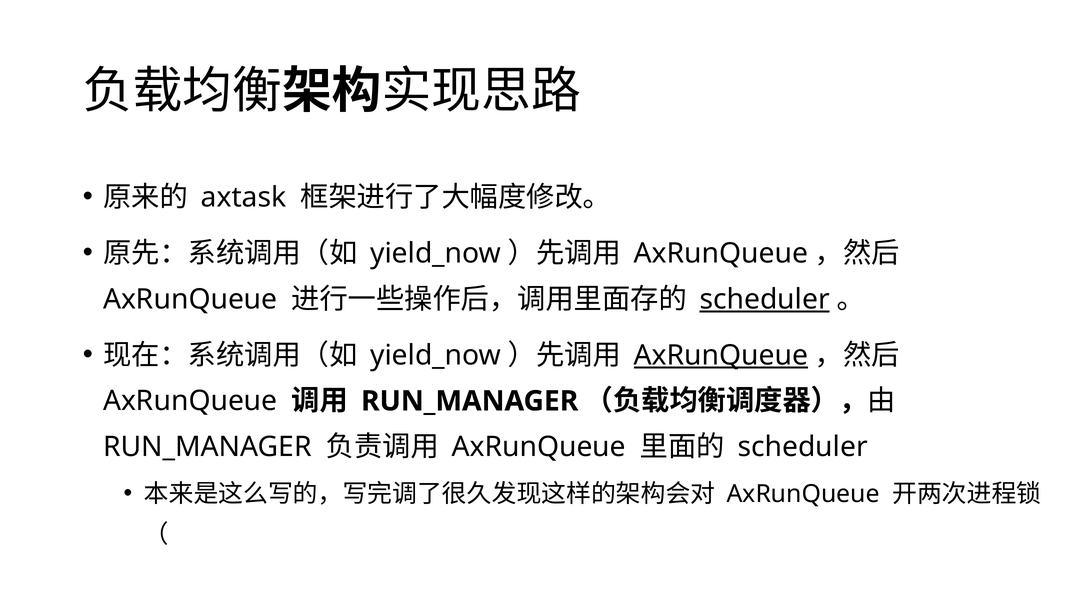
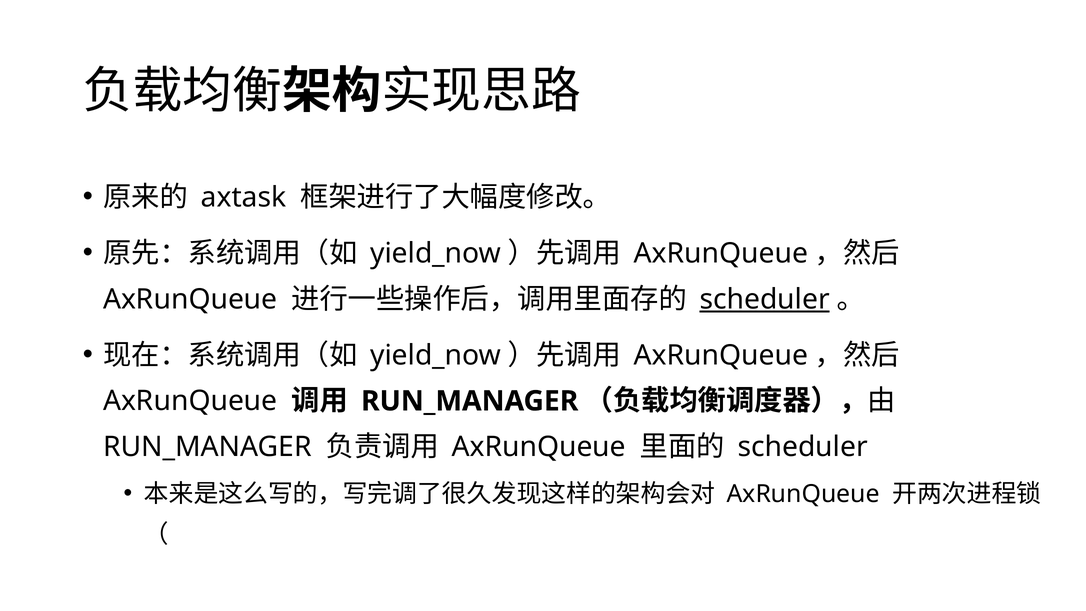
AxRunQueue at (721, 355) underline: present -> none
